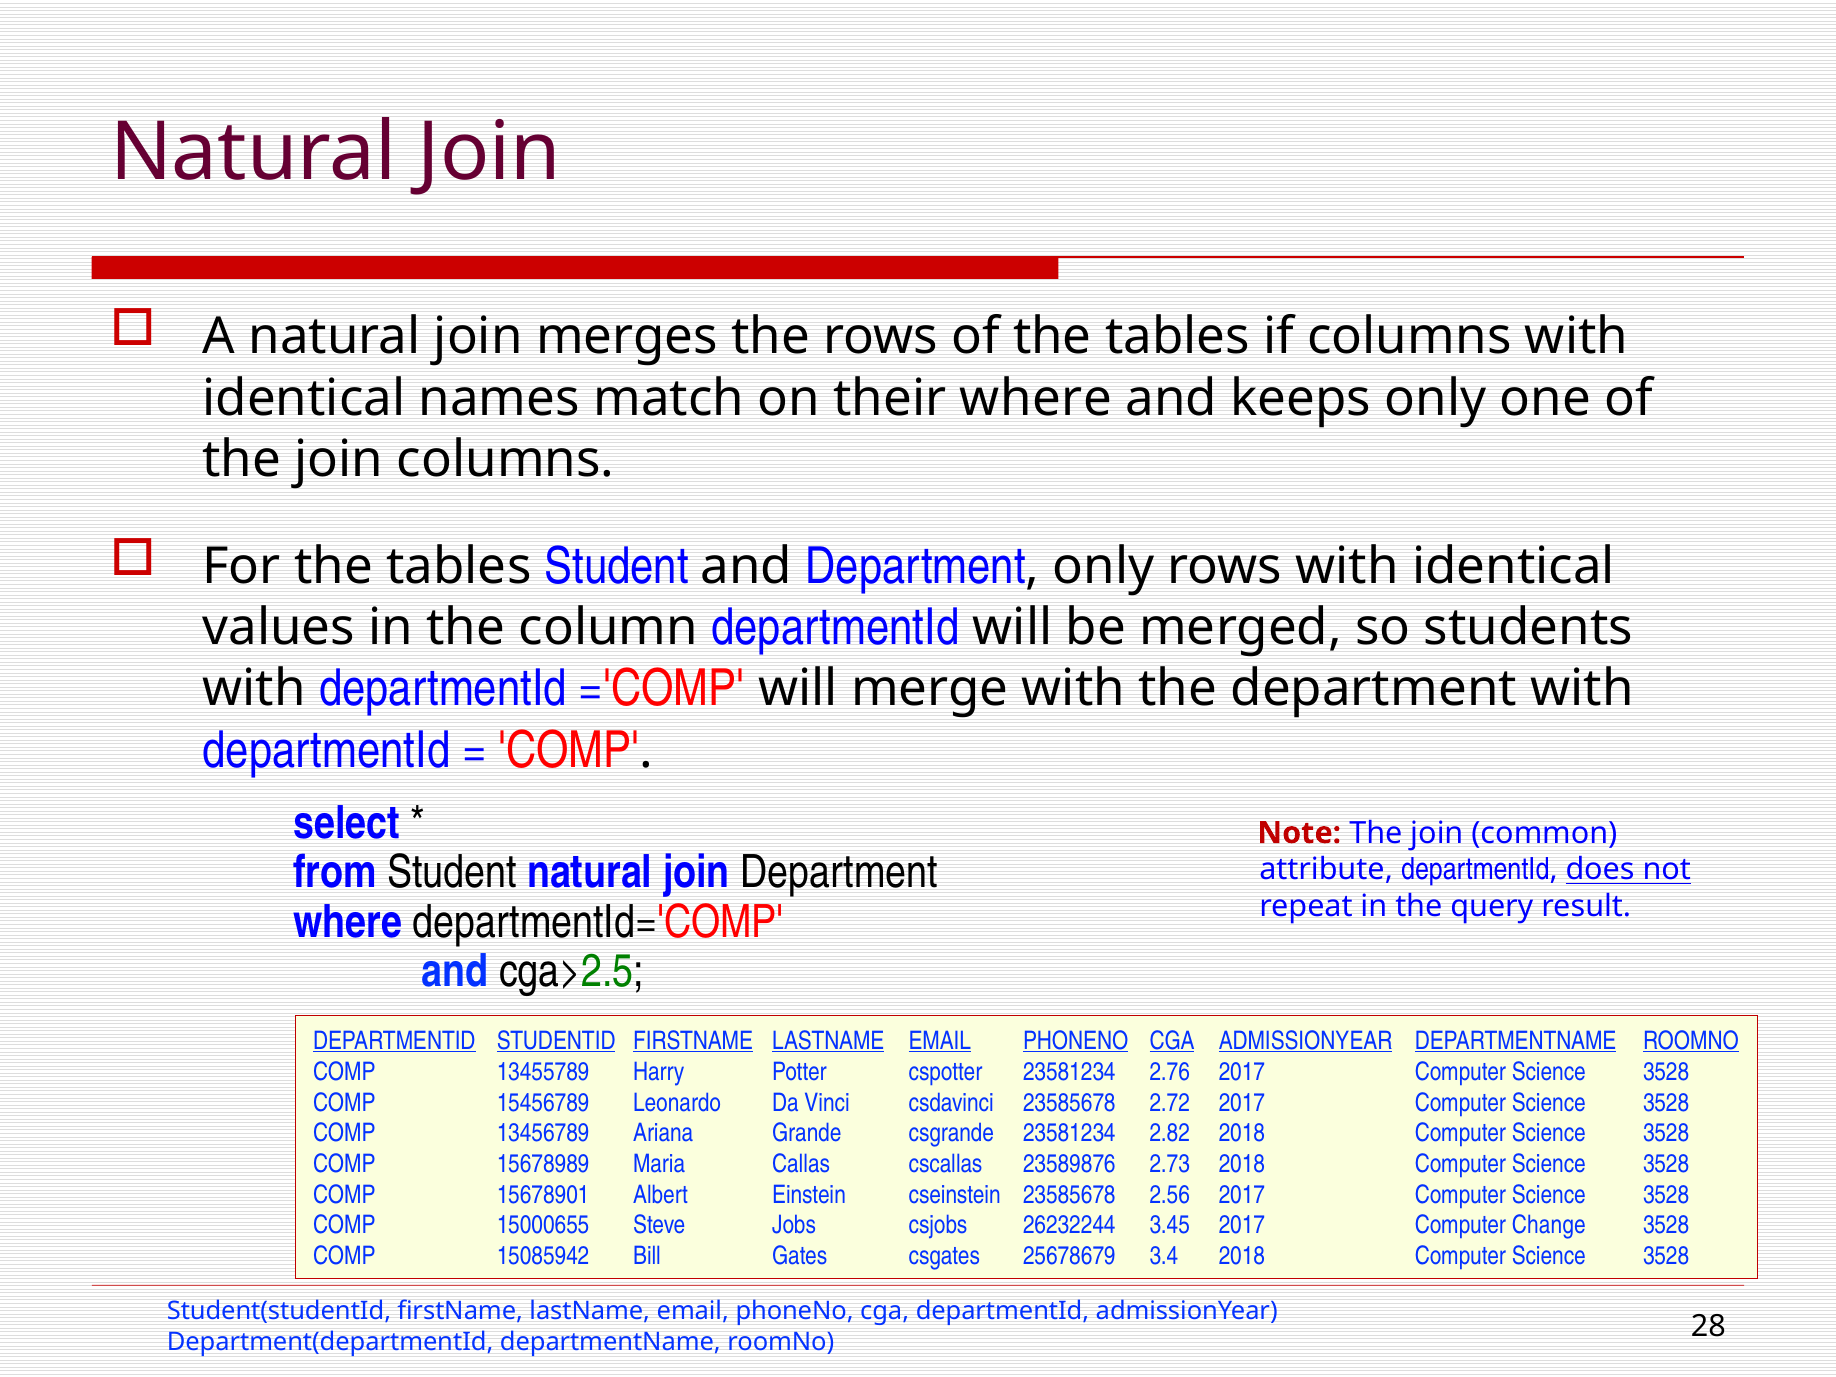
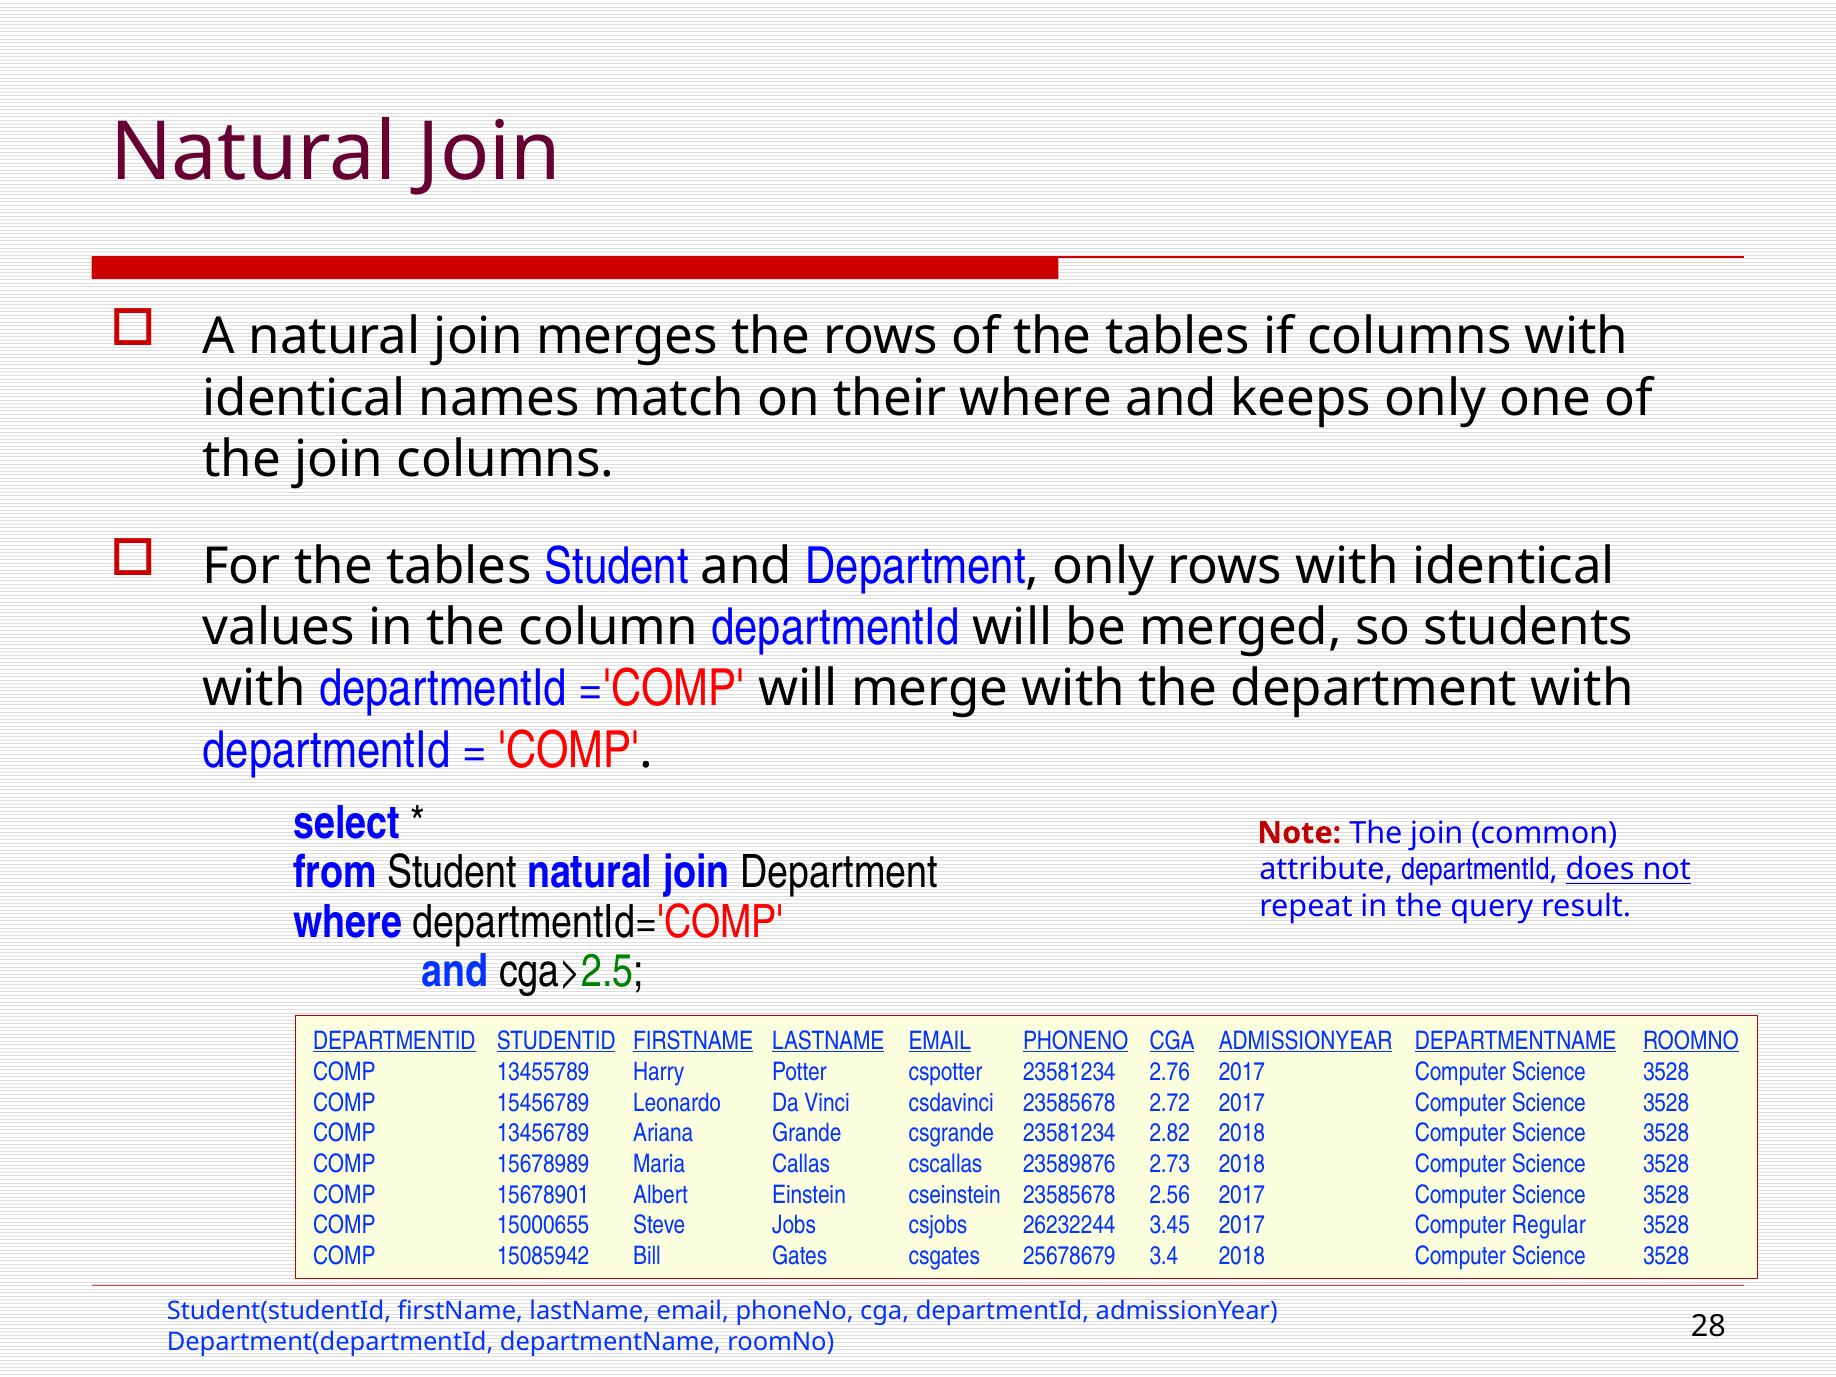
Change: Change -> Regular
